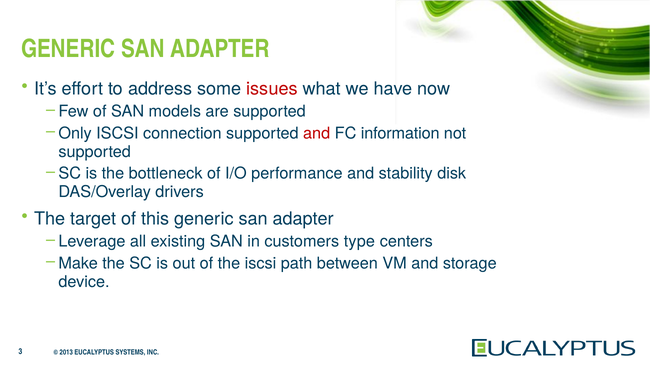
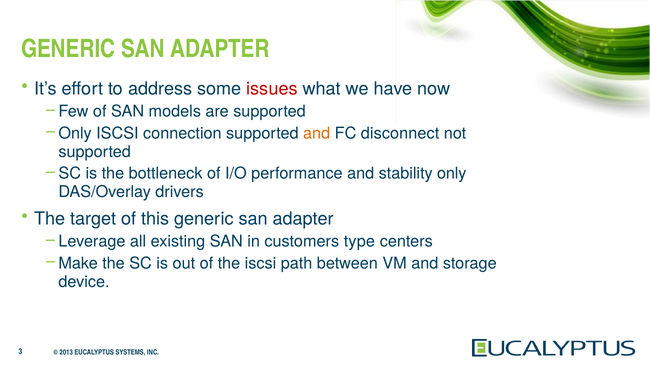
and at (317, 134) colour: red -> orange
information: information -> disconnect
stability disk: disk -> only
